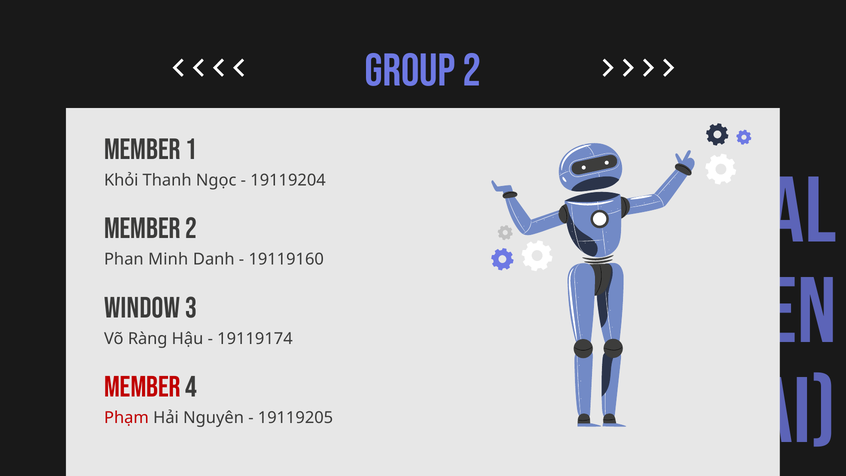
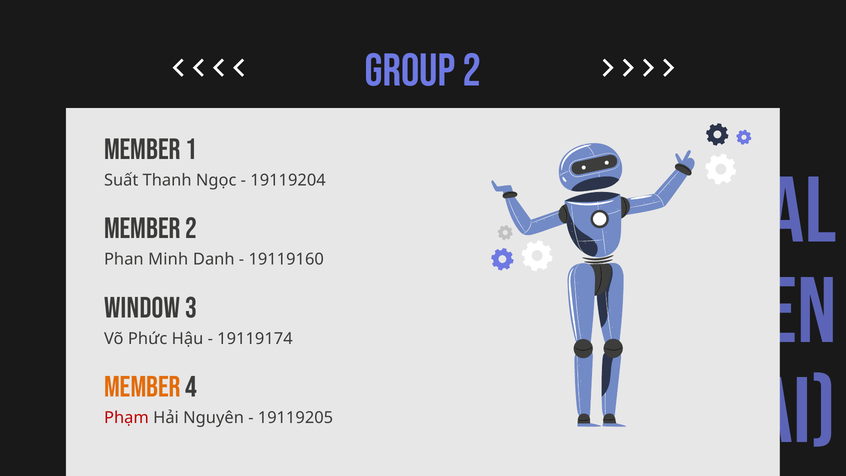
Khỏi: Khỏi -> Suất
Ràng: Ràng -> Phức
MEMBER at (142, 387) colour: red -> orange
